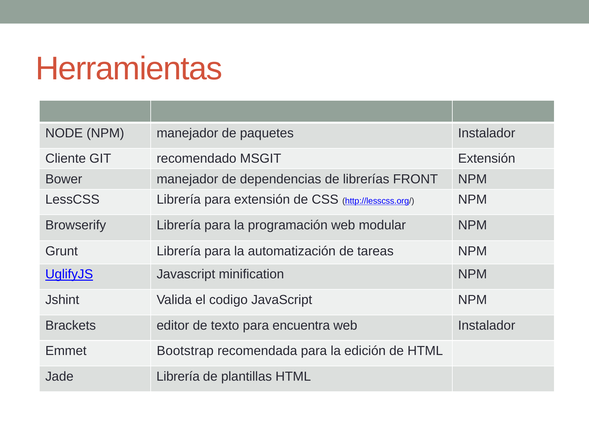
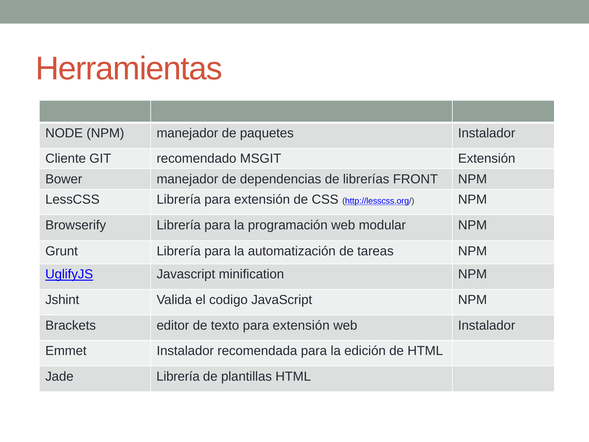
texto para encuentra: encuentra -> extensión
Emmet Bootstrap: Bootstrap -> Instalador
